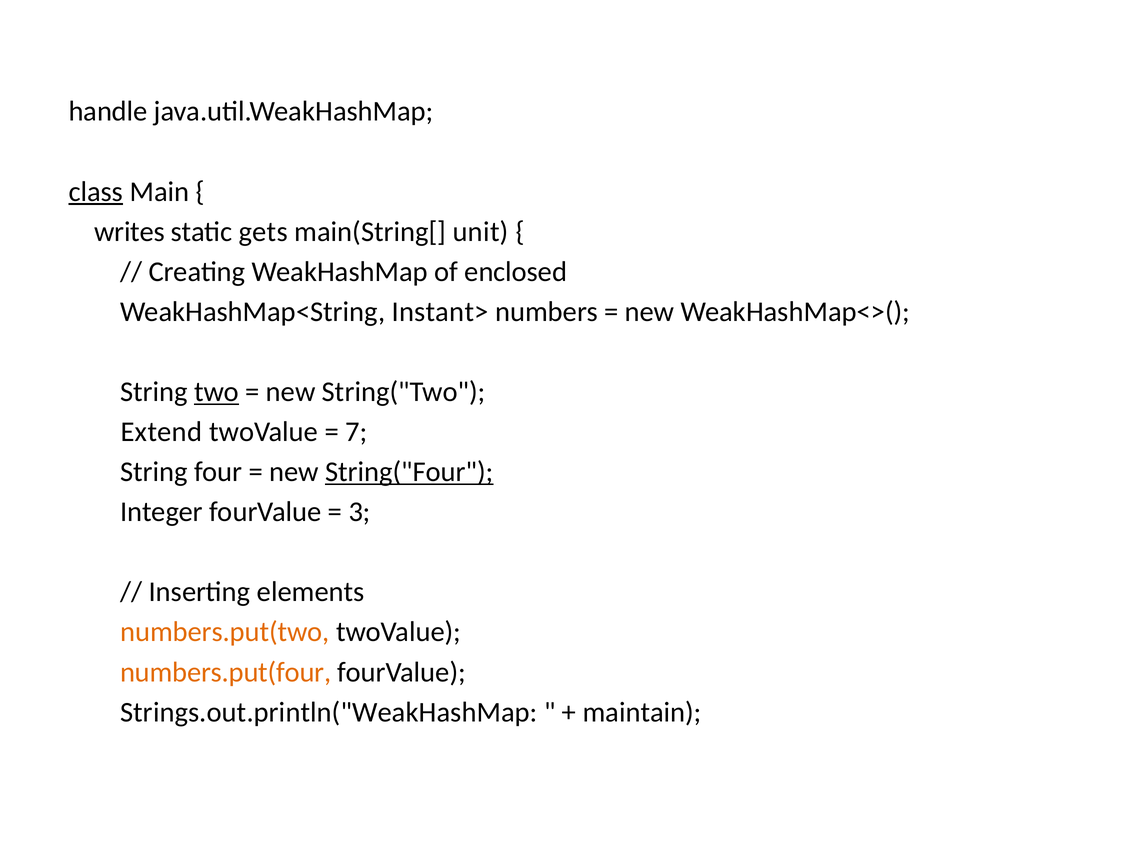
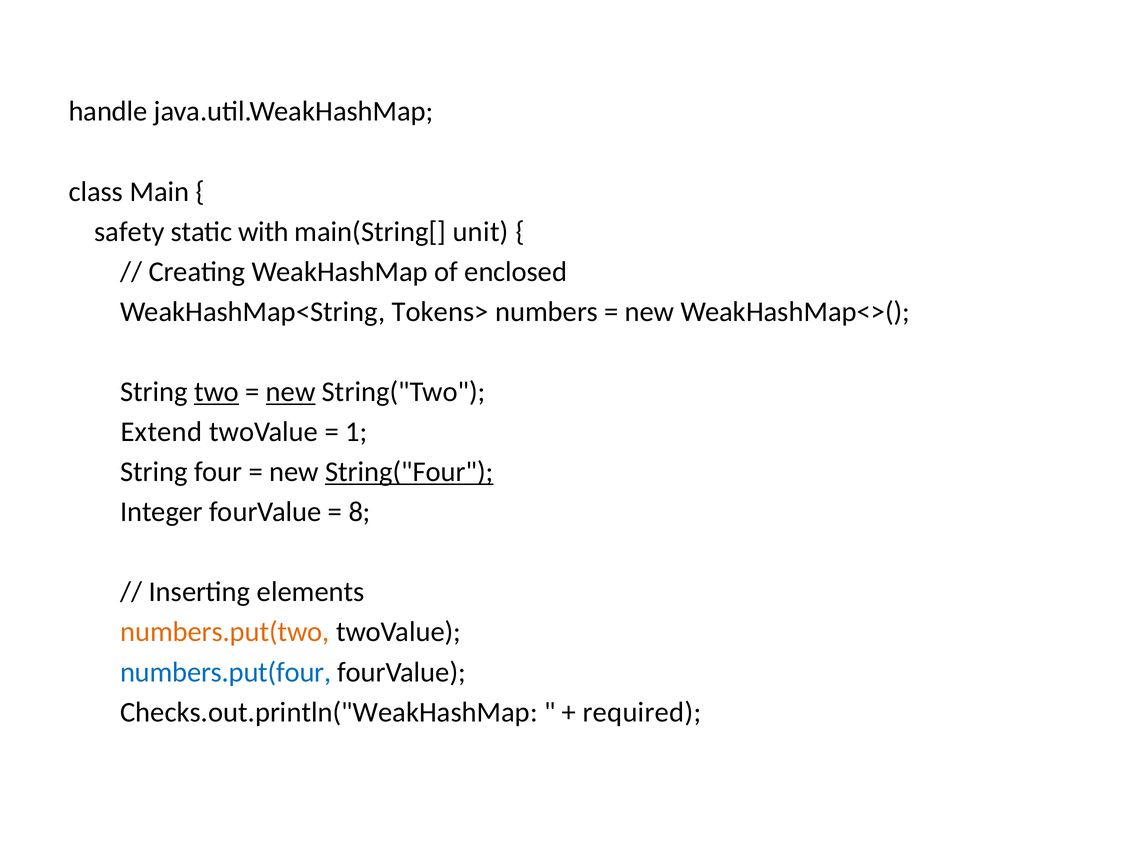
class underline: present -> none
writes: writes -> safety
gets: gets -> with
Instant>: Instant> -> Tokens>
new at (291, 391) underline: none -> present
7: 7 -> 1
3: 3 -> 8
numbers.put(four colour: orange -> blue
Strings.out.println("WeakHashMap: Strings.out.println("WeakHashMap -> Checks.out.println("WeakHashMap
maintain: maintain -> required
